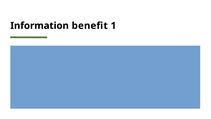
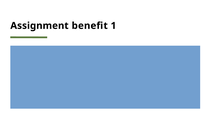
Information: Information -> Assignment
